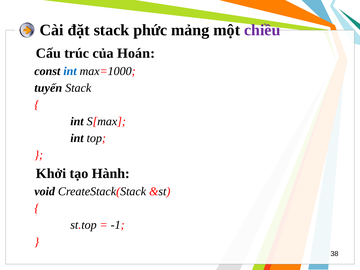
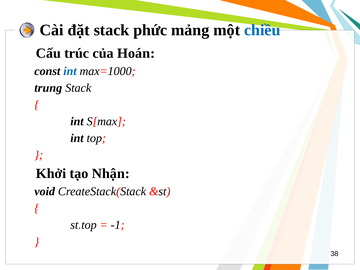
chiều colour: purple -> blue
tuyến: tuyến -> trung
Hành: Hành -> Nhận
